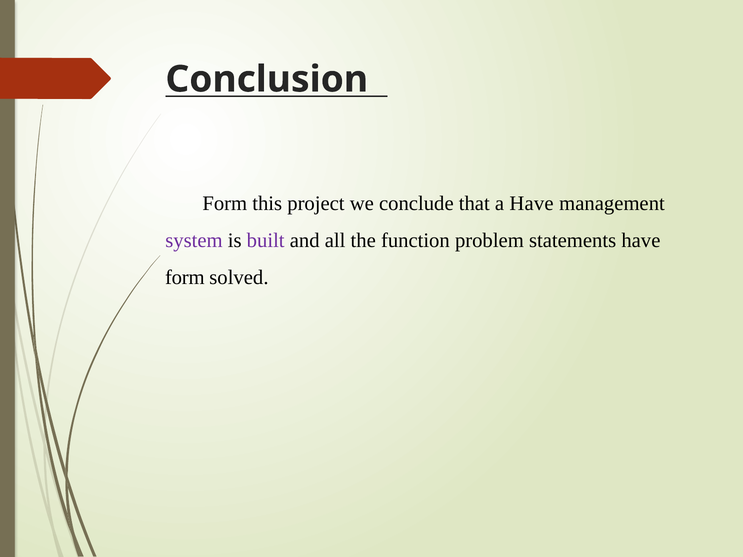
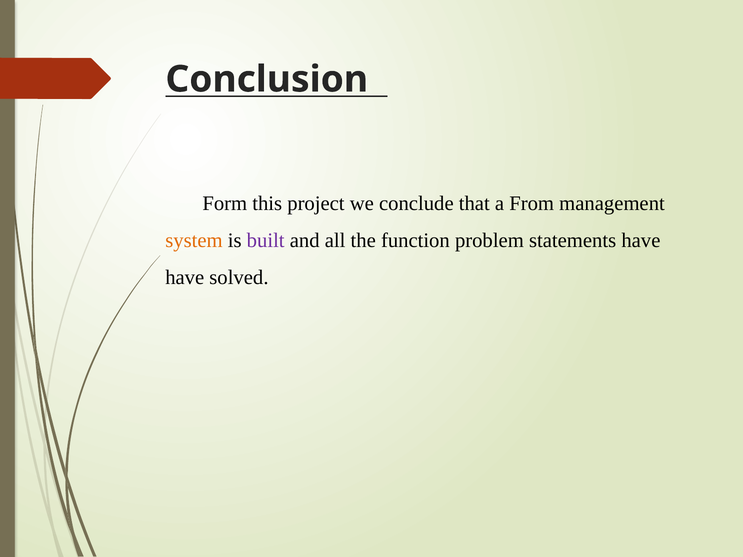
a Have: Have -> From
system colour: purple -> orange
form at (185, 278): form -> have
